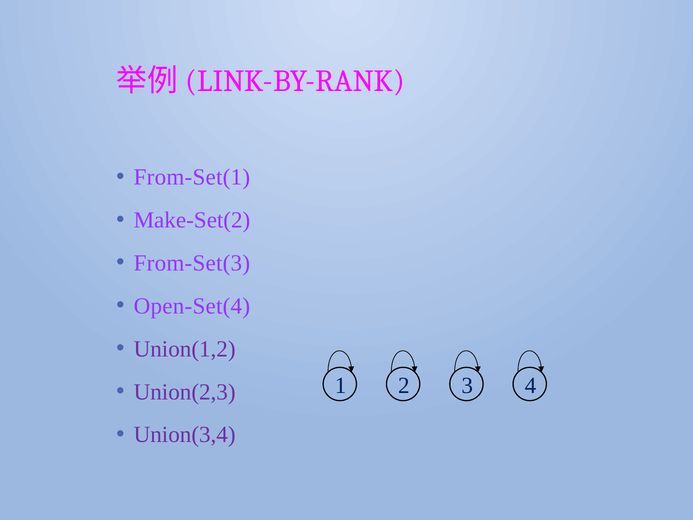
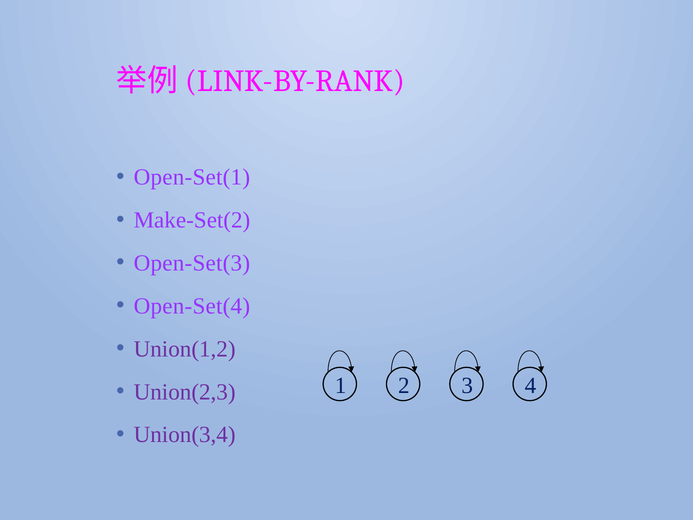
From-Set(1: From-Set(1 -> Open-Set(1
From-Set(3: From-Set(3 -> Open-Set(3
